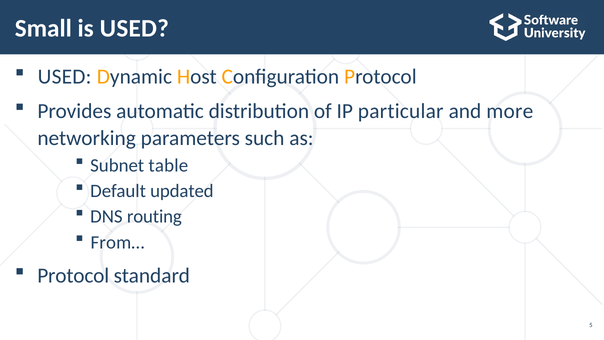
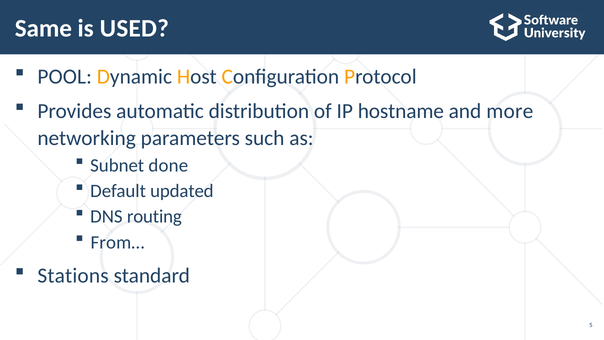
Small: Small -> Same
USED at (65, 77): USED -> POOL
particular: particular -> hostname
table: table -> done
Protocol at (73, 275): Protocol -> Stations
